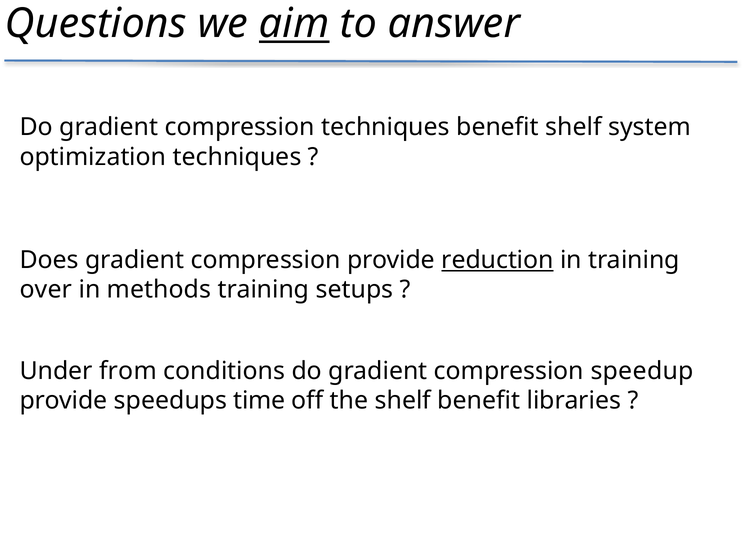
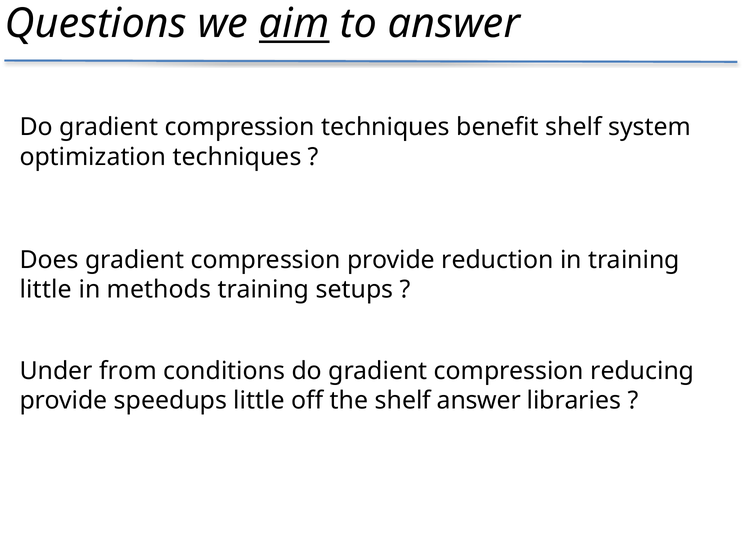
reduction underline: present -> none
over at (46, 290): over -> little
speedup: speedup -> reducing
speedups time: time -> little
shelf benefit: benefit -> answer
